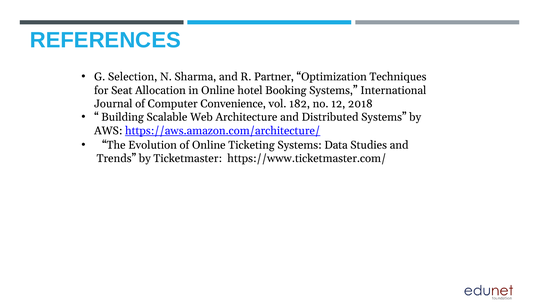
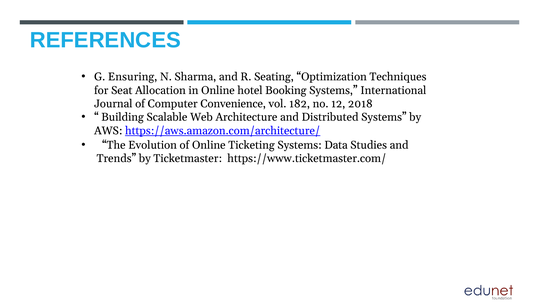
Selection: Selection -> Ensuring
Partner: Partner -> Seating
